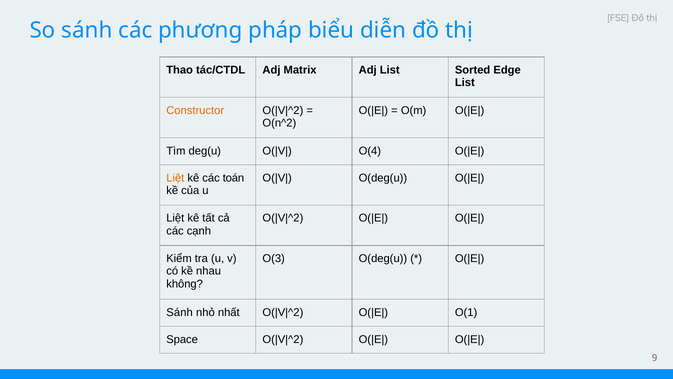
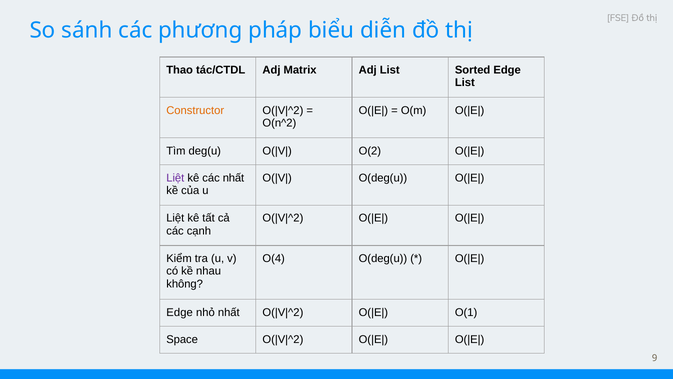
O(4: O(4 -> O(2
Liệt at (175, 178) colour: orange -> purple
các toán: toán -> nhất
O(3: O(3 -> O(4
Sánh at (180, 312): Sánh -> Edge
